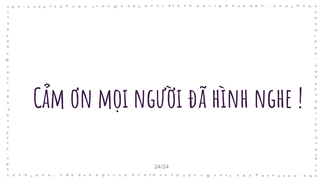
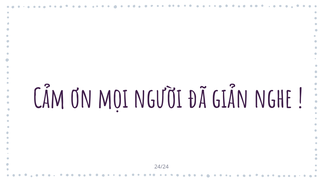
hình: hình -> giản
